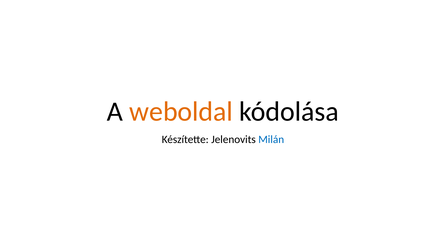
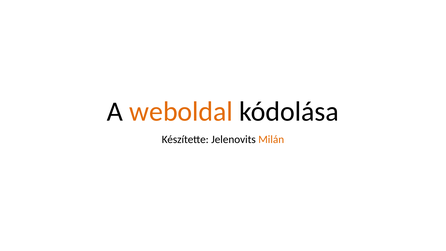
Milán colour: blue -> orange
